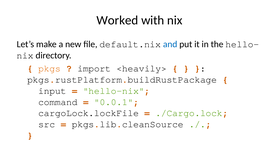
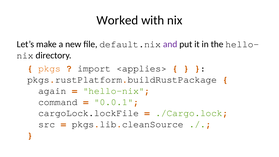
and colour: blue -> purple
<heavily>: <heavily> -> <applies>
input: input -> again
